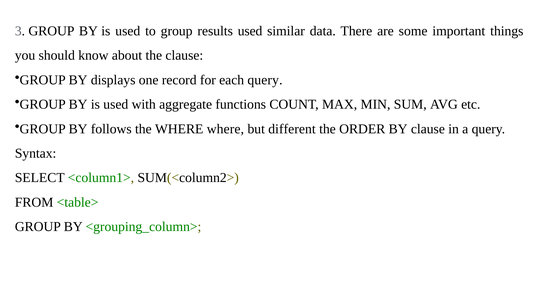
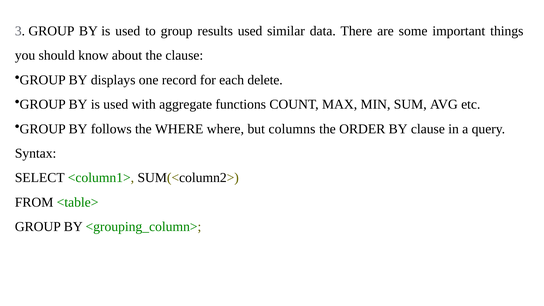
each query: query -> delete
different: different -> columns
